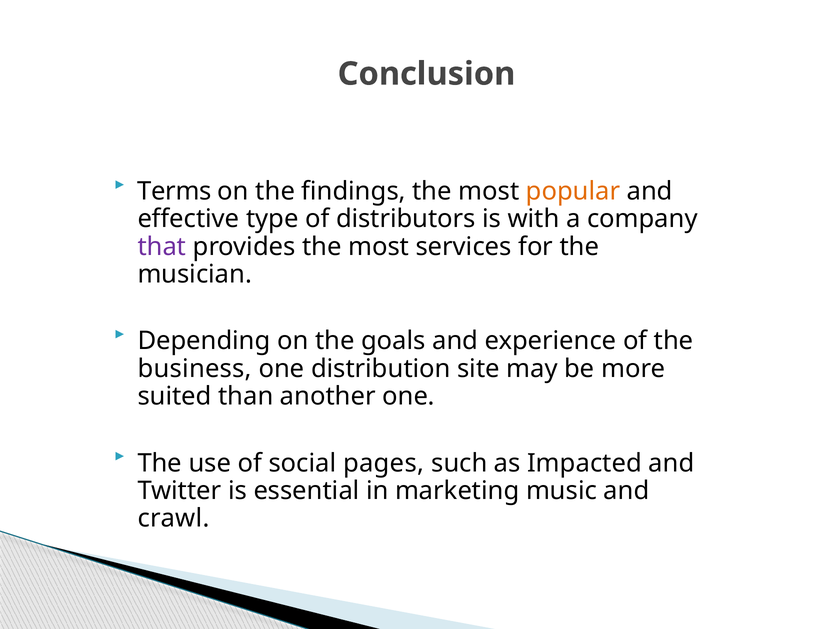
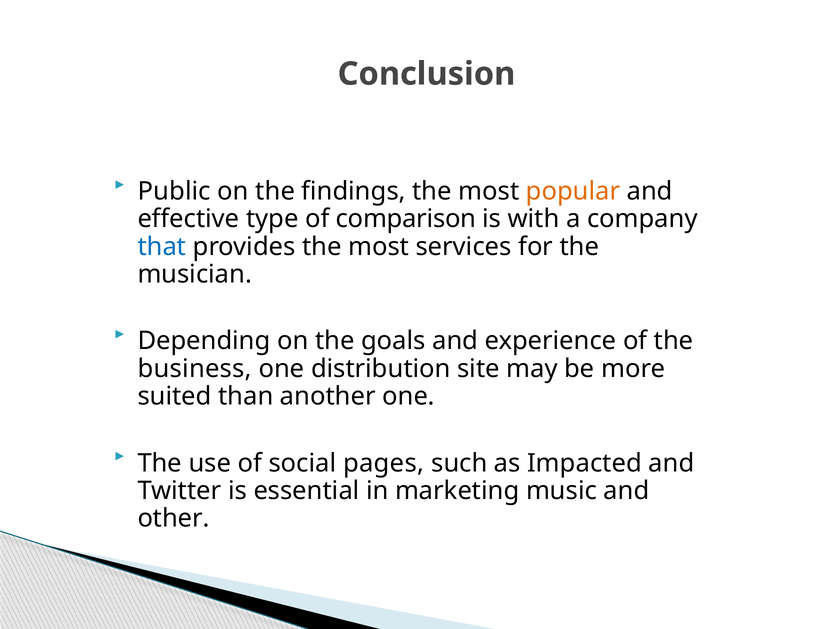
Terms: Terms -> Public
distributors: distributors -> comparison
that colour: purple -> blue
crawl: crawl -> other
